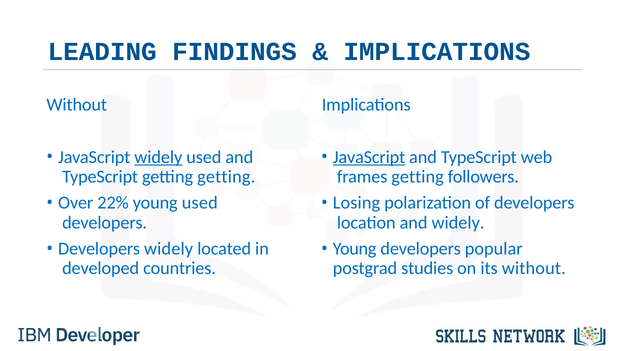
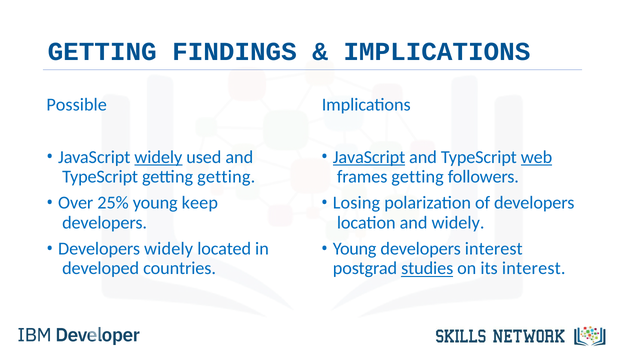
LEADING at (102, 52): LEADING -> GETTING
Without at (77, 105): Without -> Possible
web underline: none -> present
22%: 22% -> 25%
young used: used -> keep
developers popular: popular -> interest
studies underline: none -> present
its without: without -> interest
